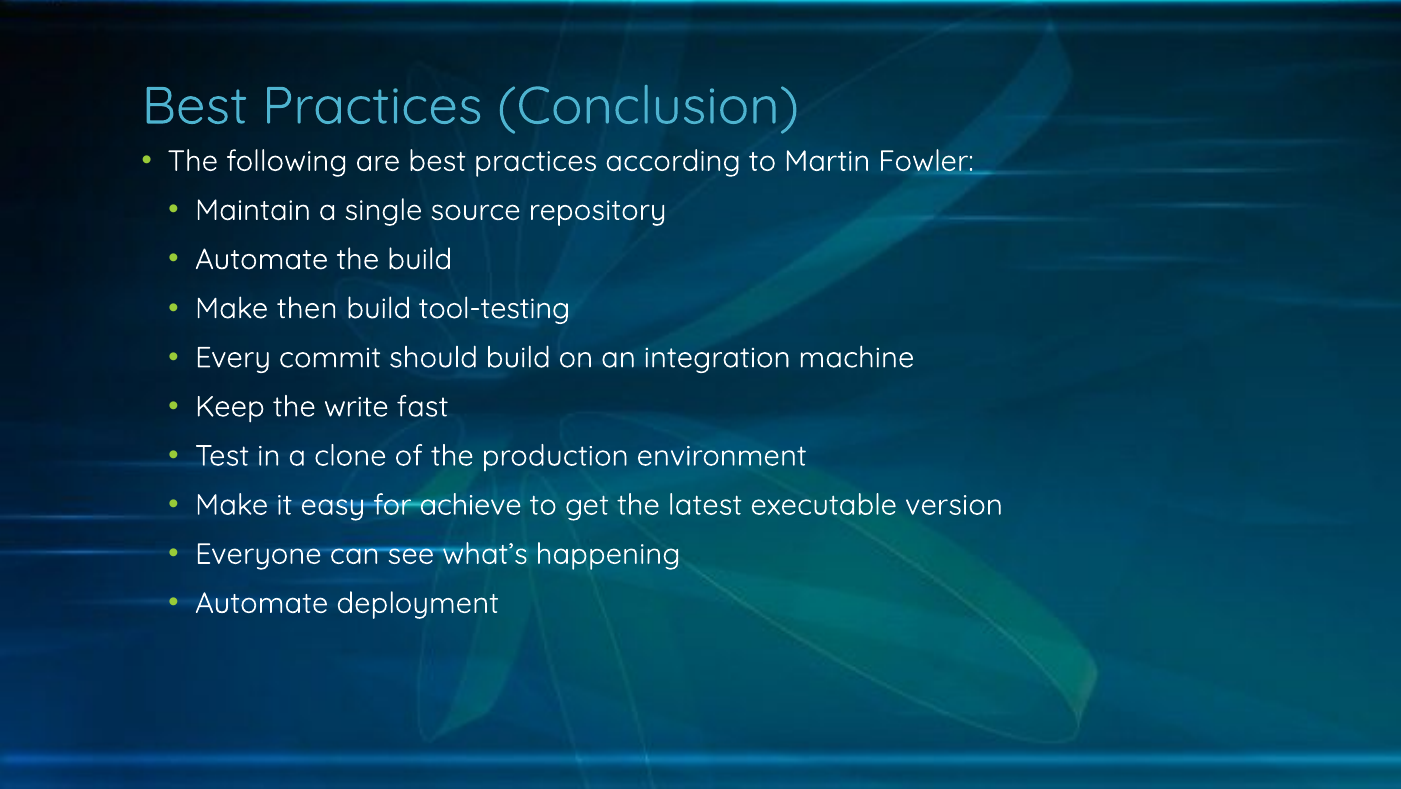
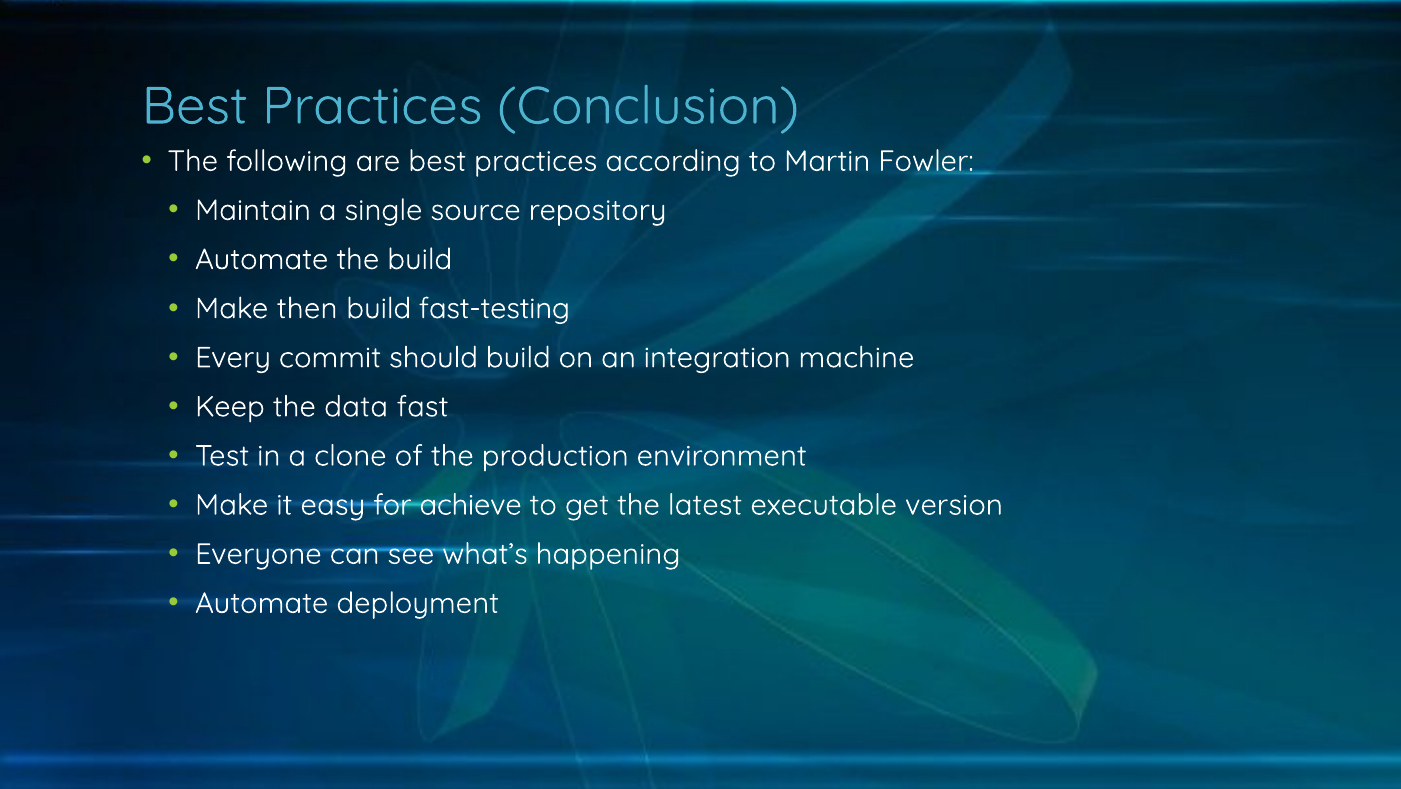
tool-testing: tool-testing -> fast-testing
write: write -> data
